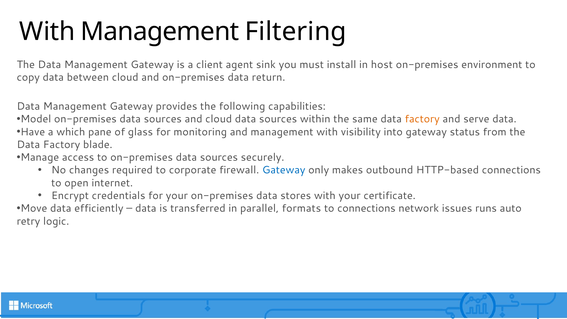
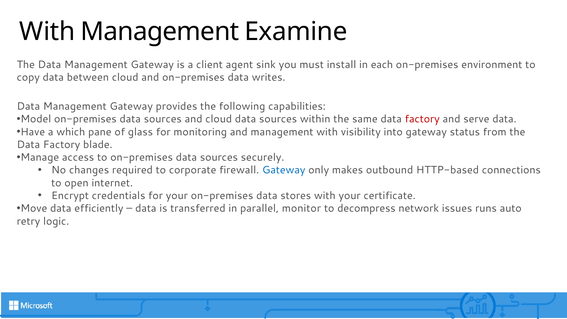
Filtering: Filtering -> Examine
host: host -> each
return: return -> writes
factory at (422, 119) colour: orange -> red
formats: formats -> monitor
to connections: connections -> decompress
